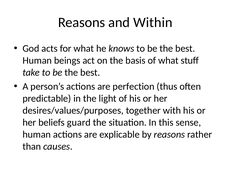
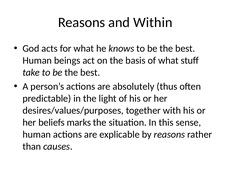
perfection: perfection -> absolutely
guard: guard -> marks
